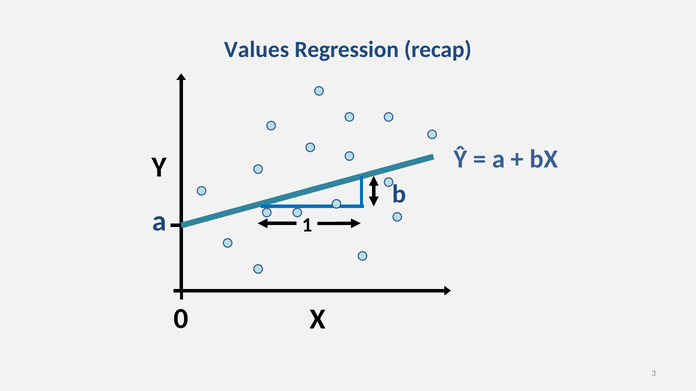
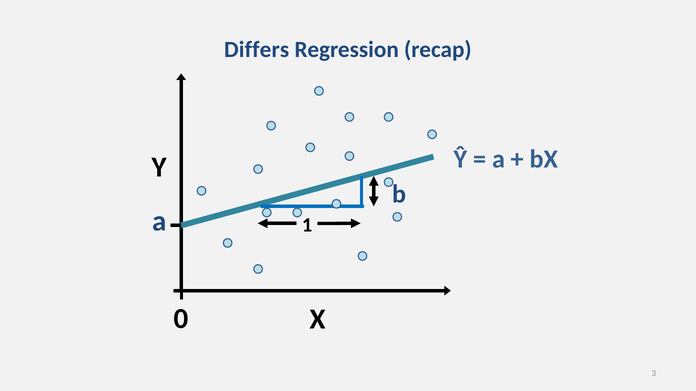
Values: Values -> Differs
